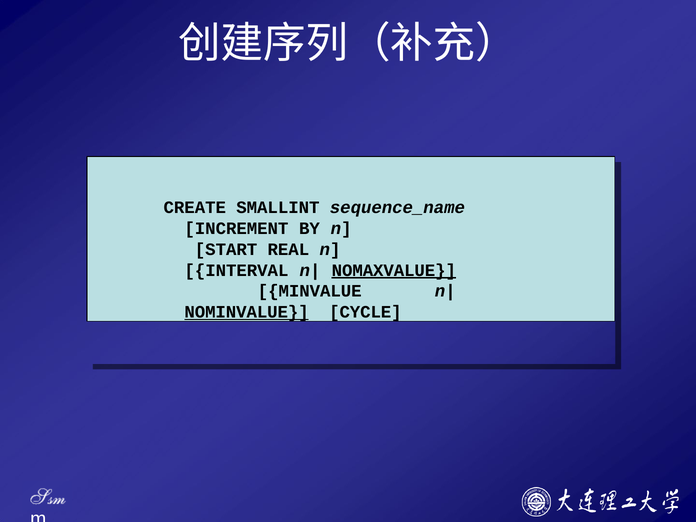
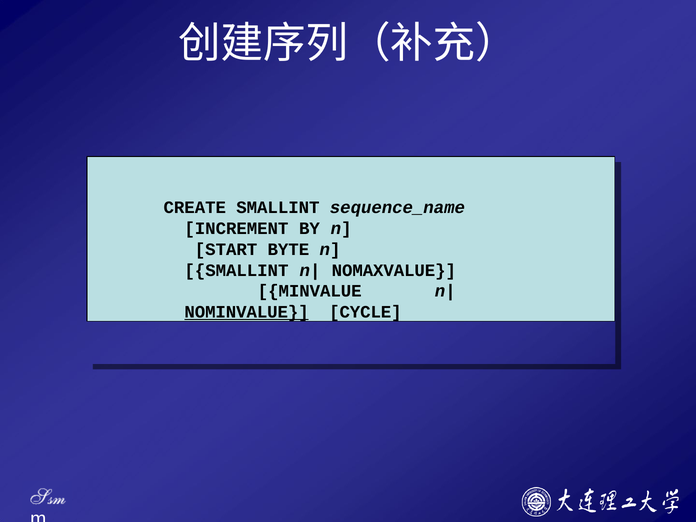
REAL: REAL -> BYTE
INTERVAL at (236, 270): INTERVAL -> SMALLINT
NOMAXVALUE underline: present -> none
